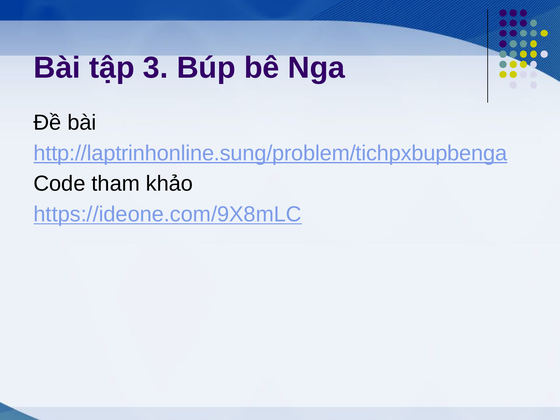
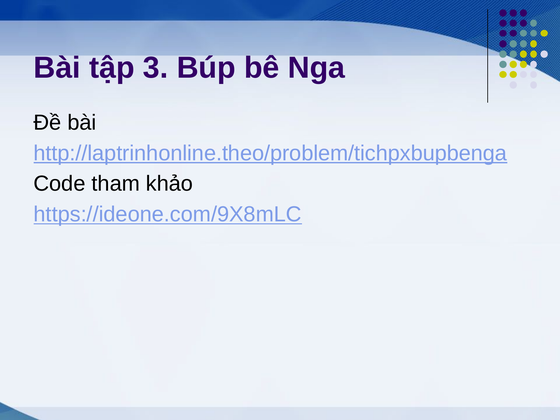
http://laptrinhonline.sung/problem/tichpxbupbenga: http://laptrinhonline.sung/problem/tichpxbupbenga -> http://laptrinhonline.theo/problem/tichpxbupbenga
